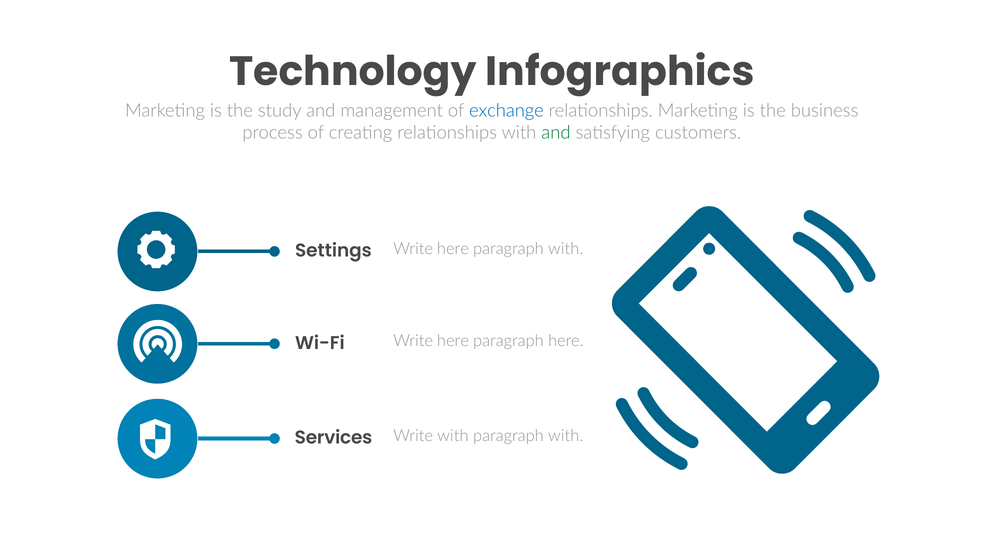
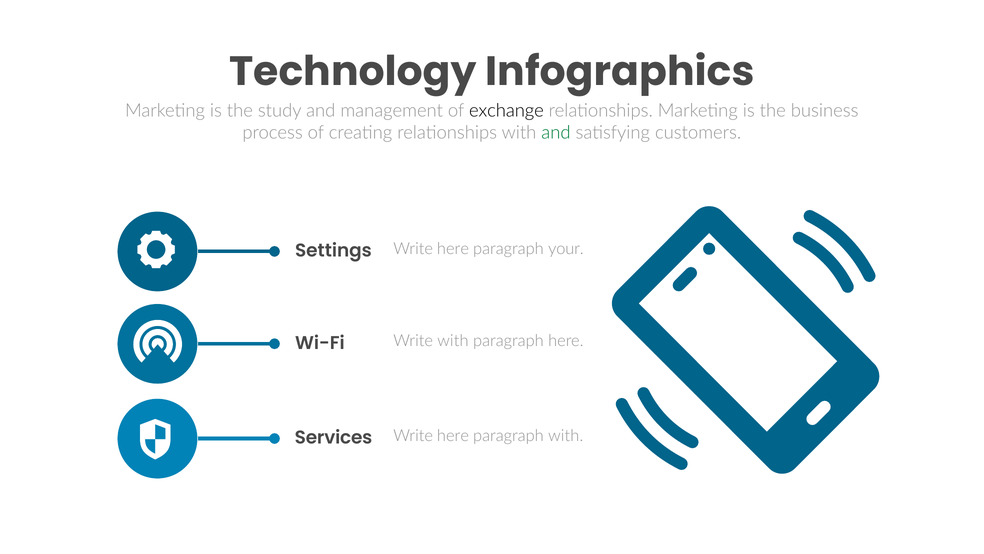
exchange colour: blue -> black
with at (566, 249): with -> your
Wi-Fi Write here: here -> with
with at (453, 436): with -> here
